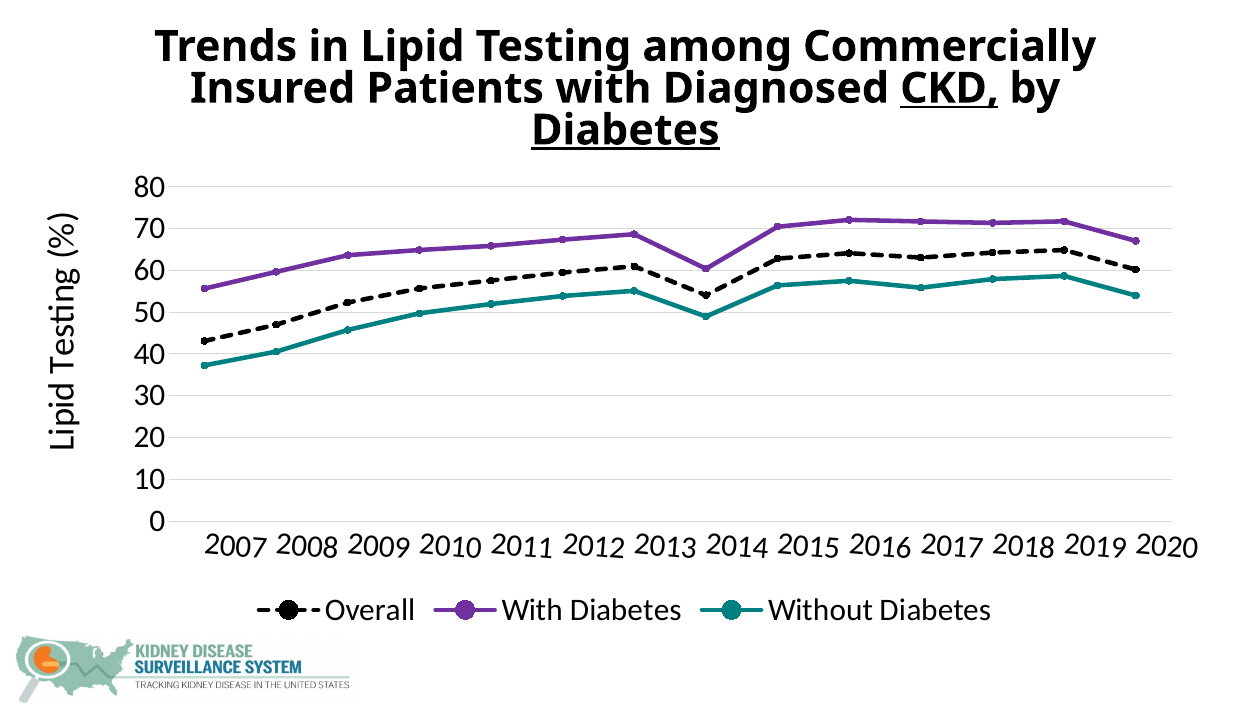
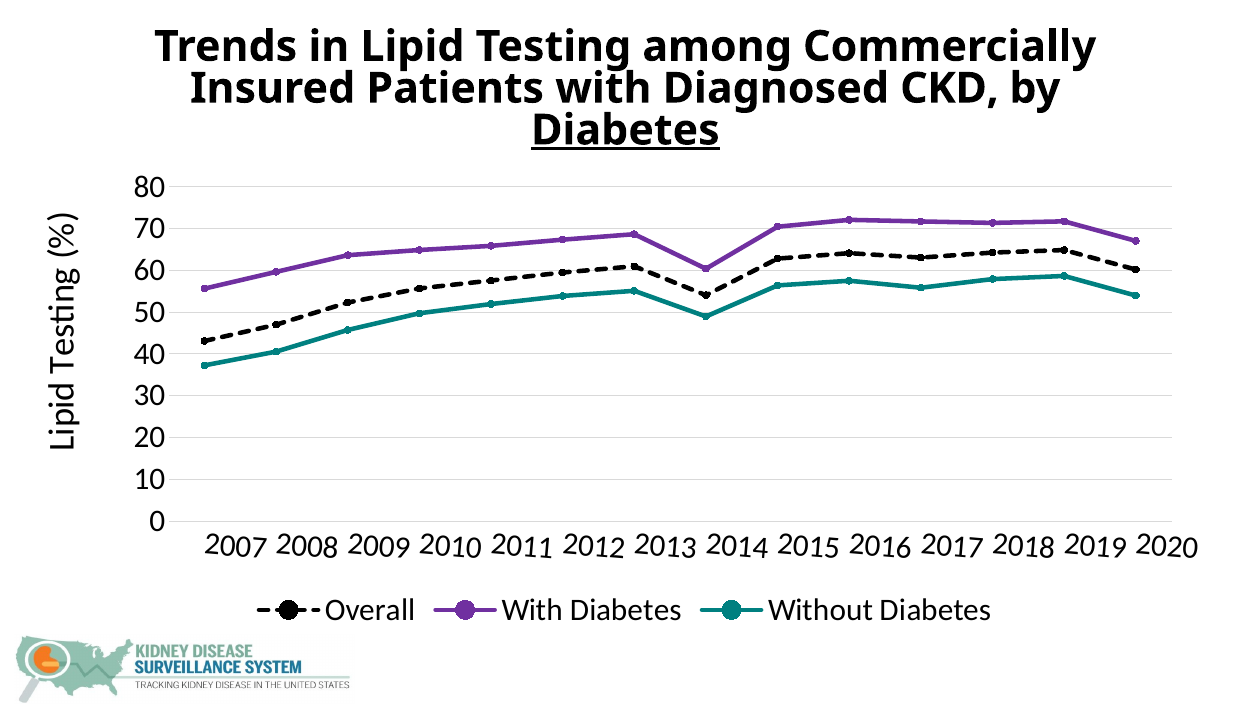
CKD underline: present -> none
